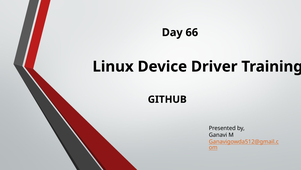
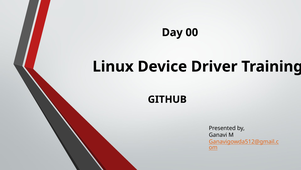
66: 66 -> 00
